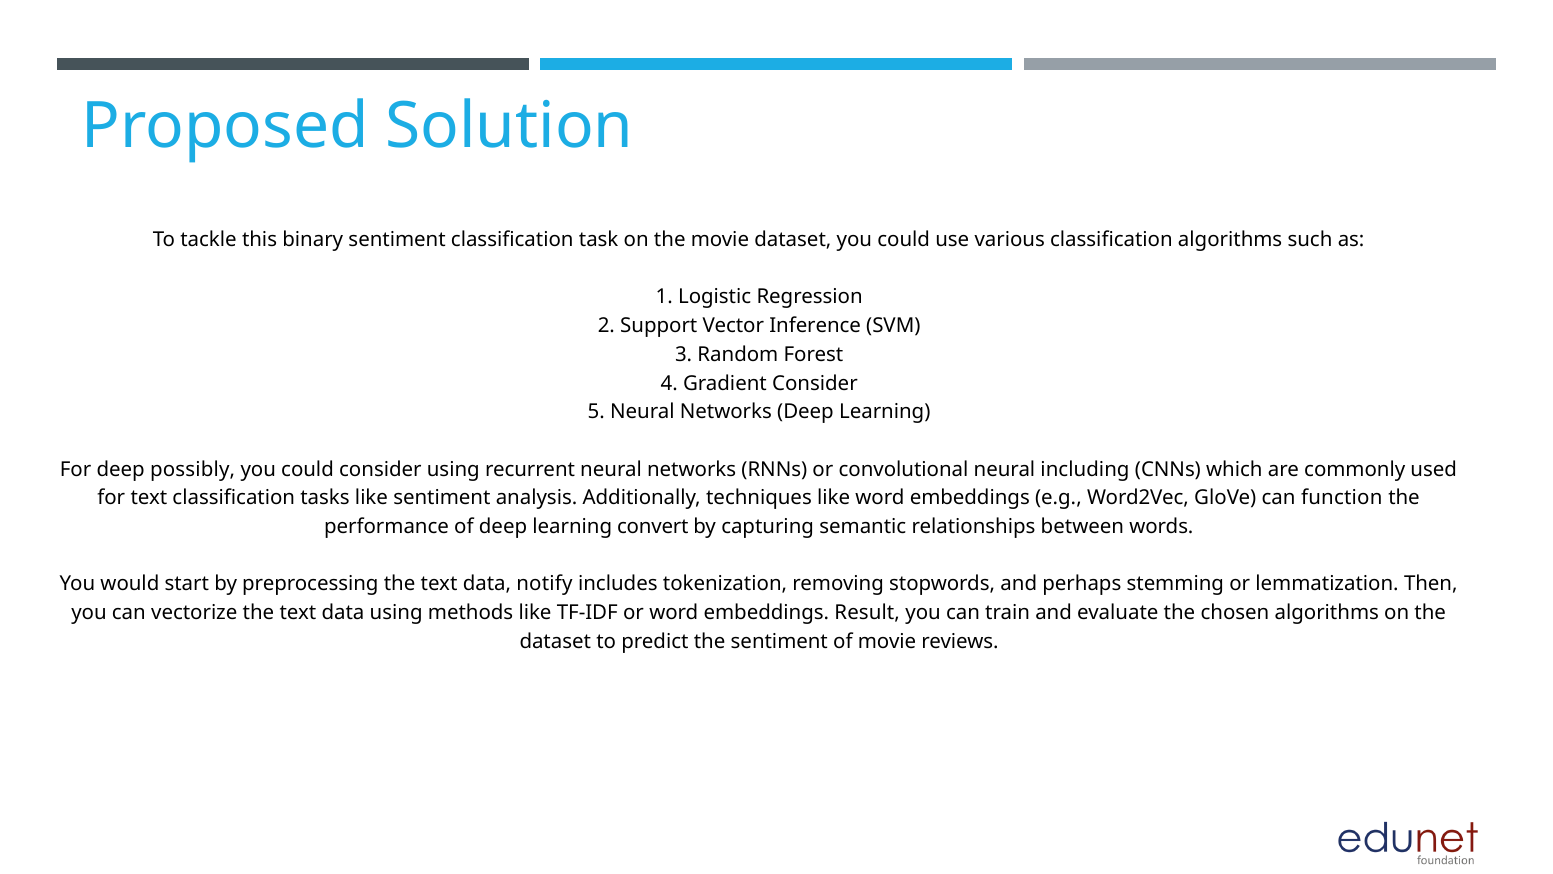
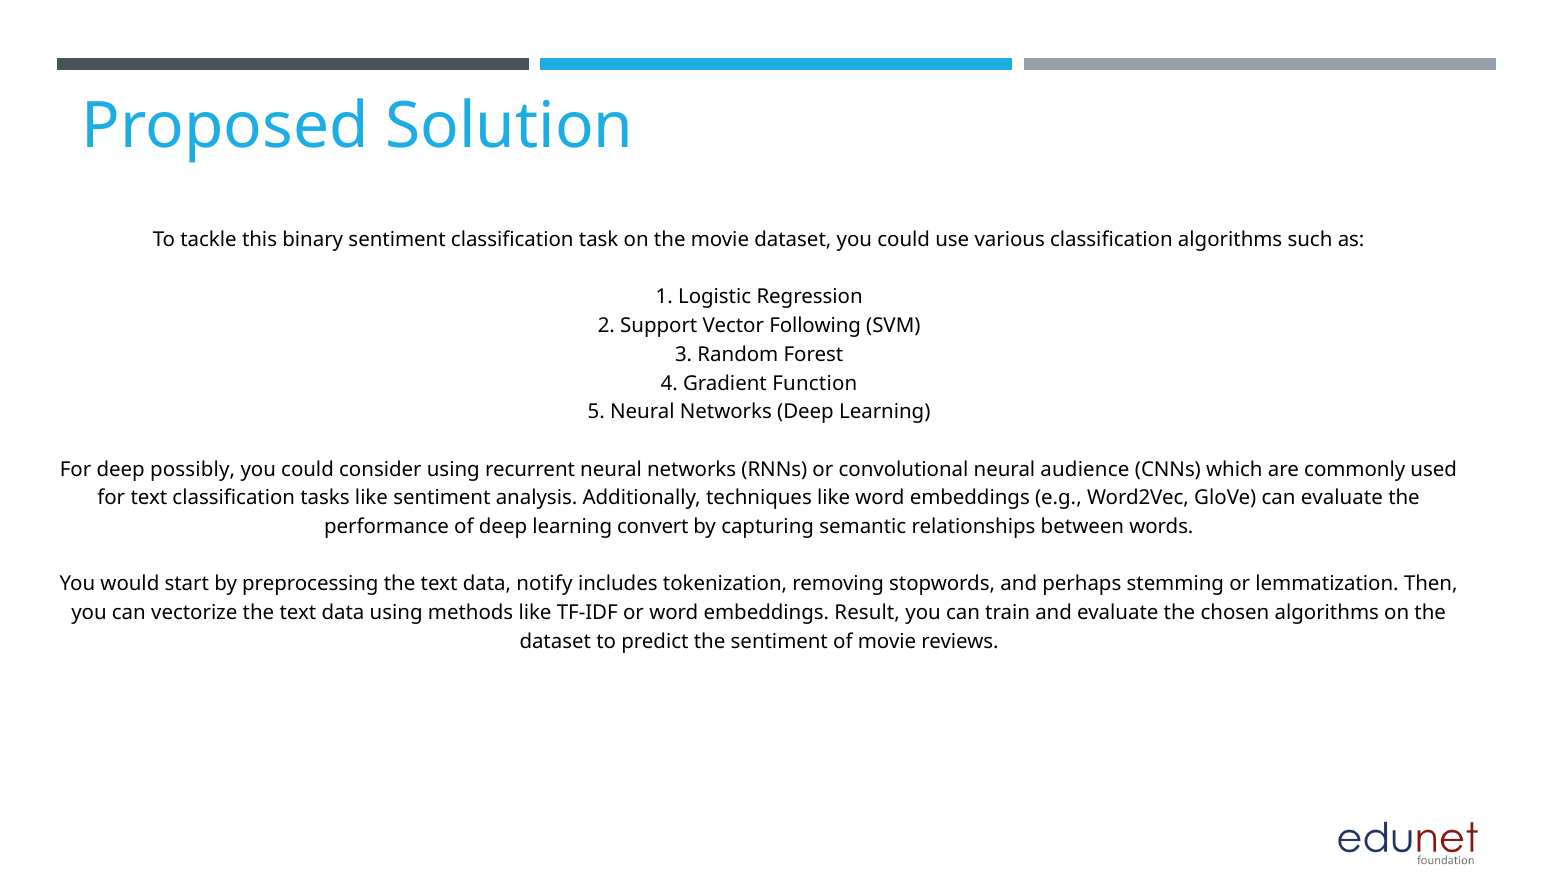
Inference: Inference -> Following
Gradient Consider: Consider -> Function
including: including -> audience
can function: function -> evaluate
